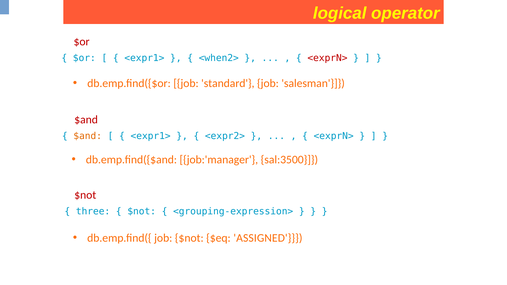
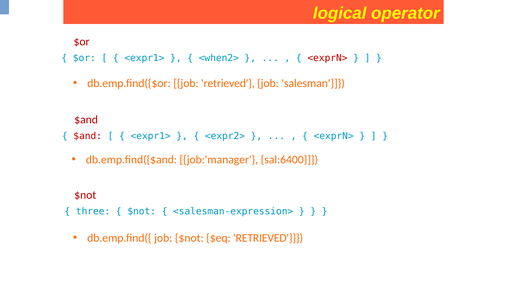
job standard: standard -> retrieved
$and at (88, 136) colour: orange -> red
sal:3500: sal:3500 -> sal:6400
<grouping-expression>: <grouping-expression> -> <salesman-expression>
$eq ASSIGNED: ASSIGNED -> RETRIEVED
